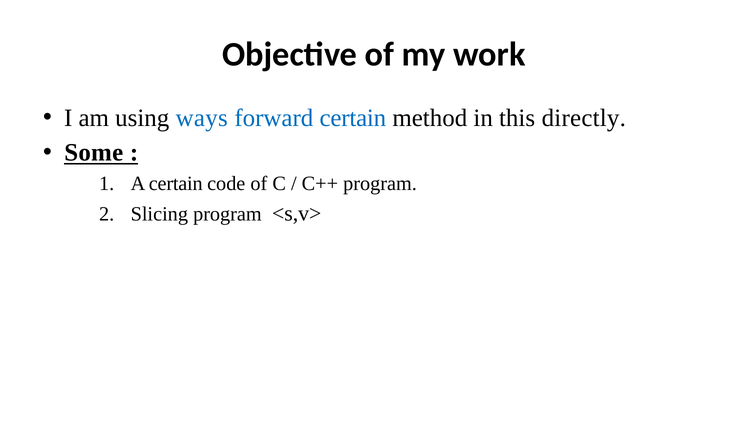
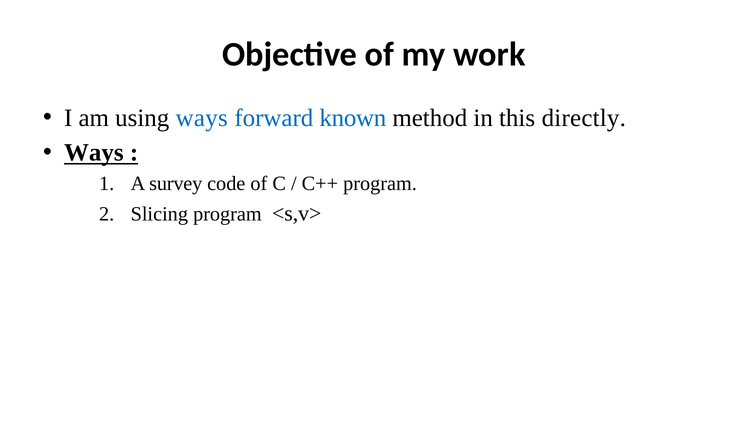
forward certain: certain -> known
Some at (94, 153): Some -> Ways
A certain: certain -> survey
